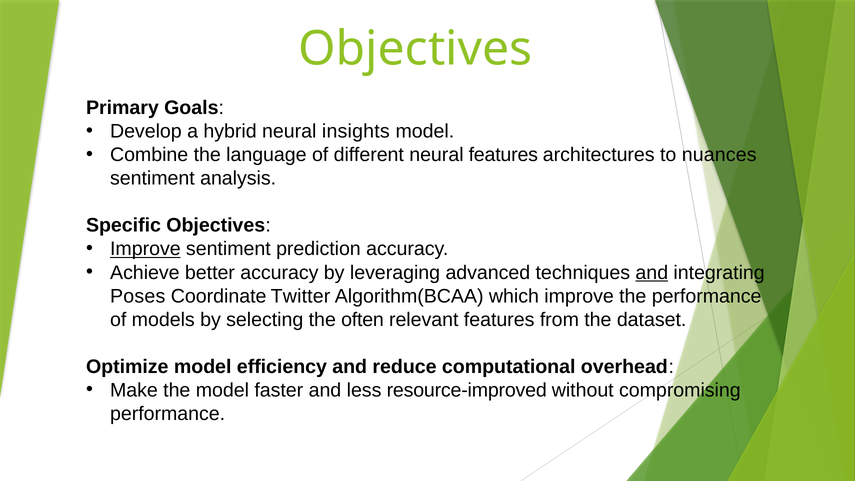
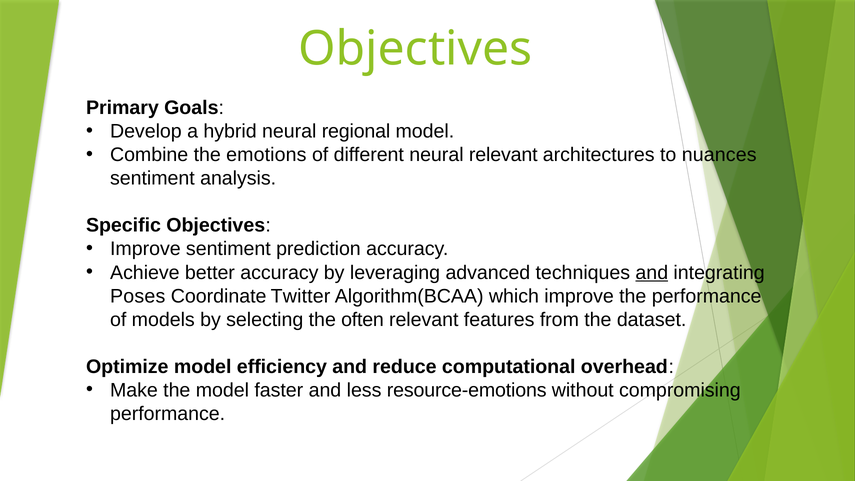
insights: insights -> regional
language: language -> emotions
neural features: features -> relevant
Improve at (145, 249) underline: present -> none
resource-improved: resource-improved -> resource-emotions
